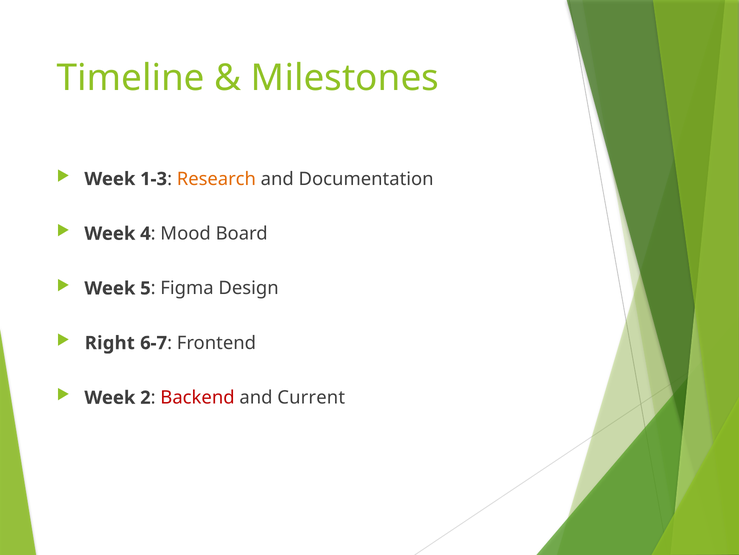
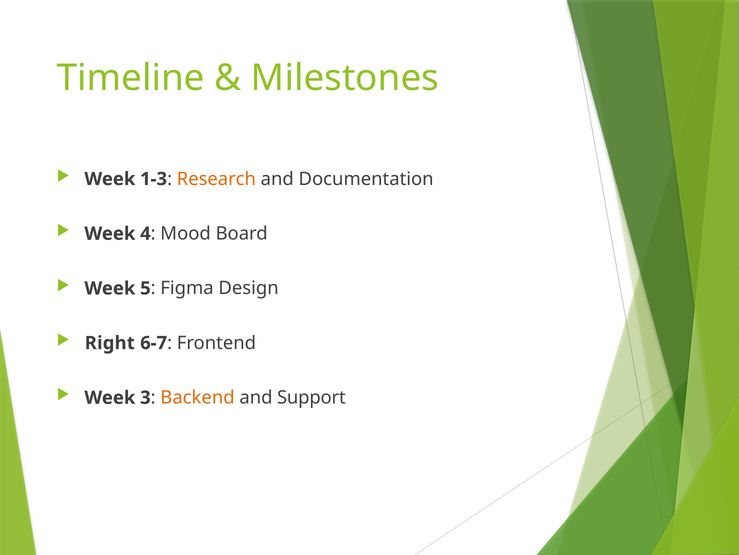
2: 2 -> 3
Backend colour: red -> orange
Current: Current -> Support
